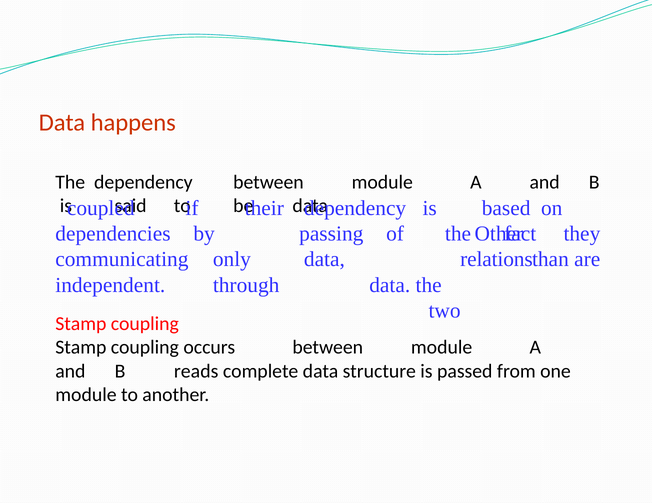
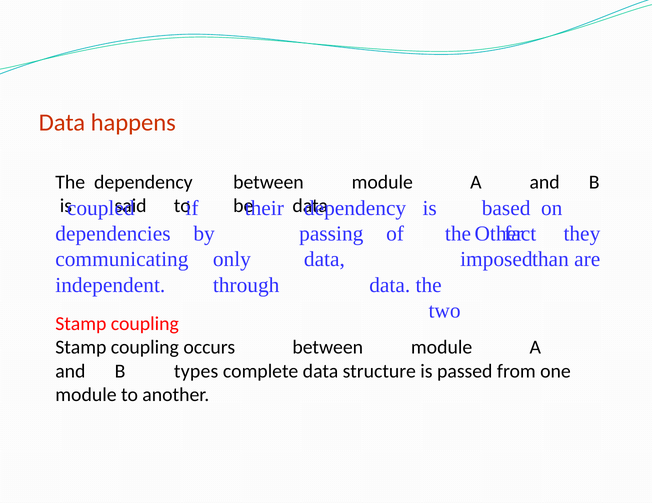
relations: relations -> imposed
reads: reads -> types
